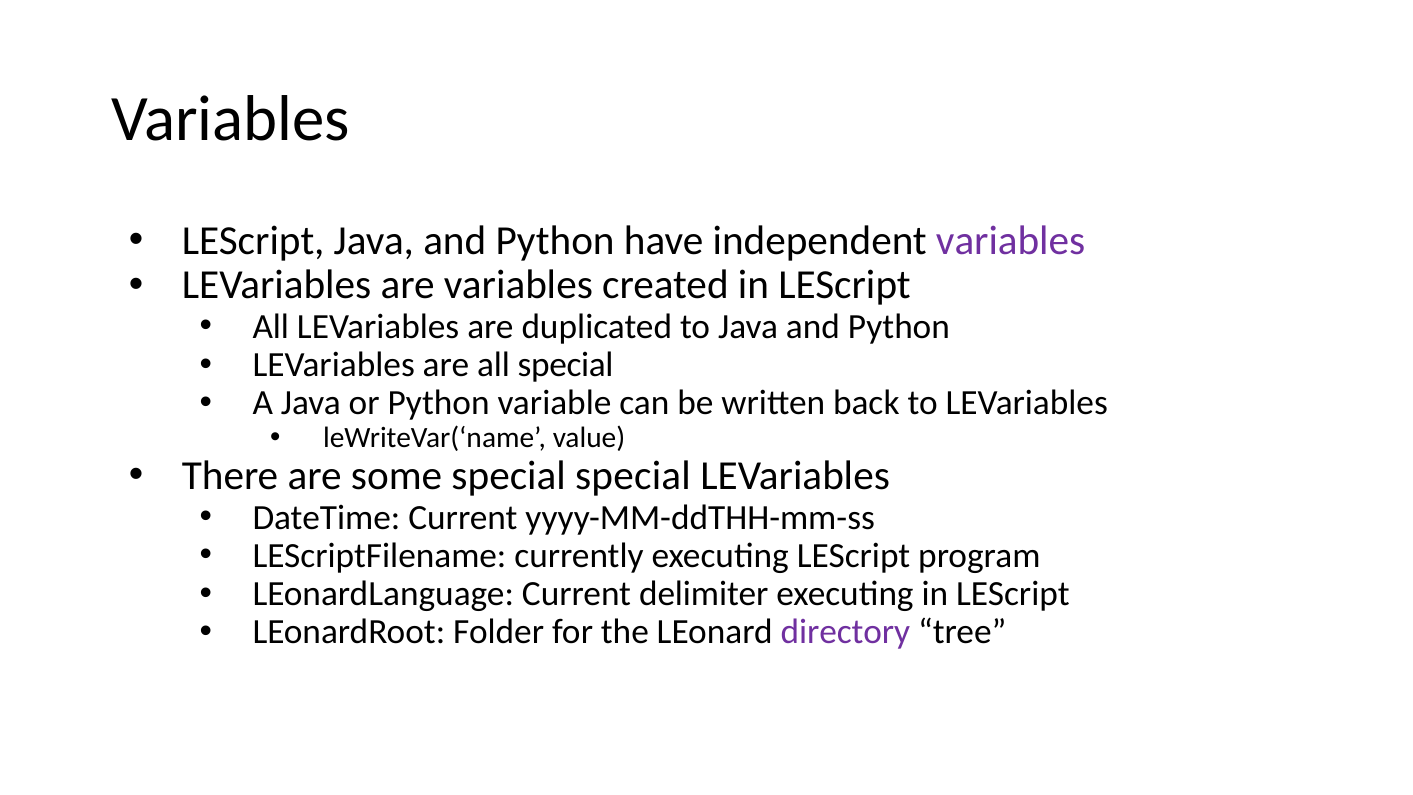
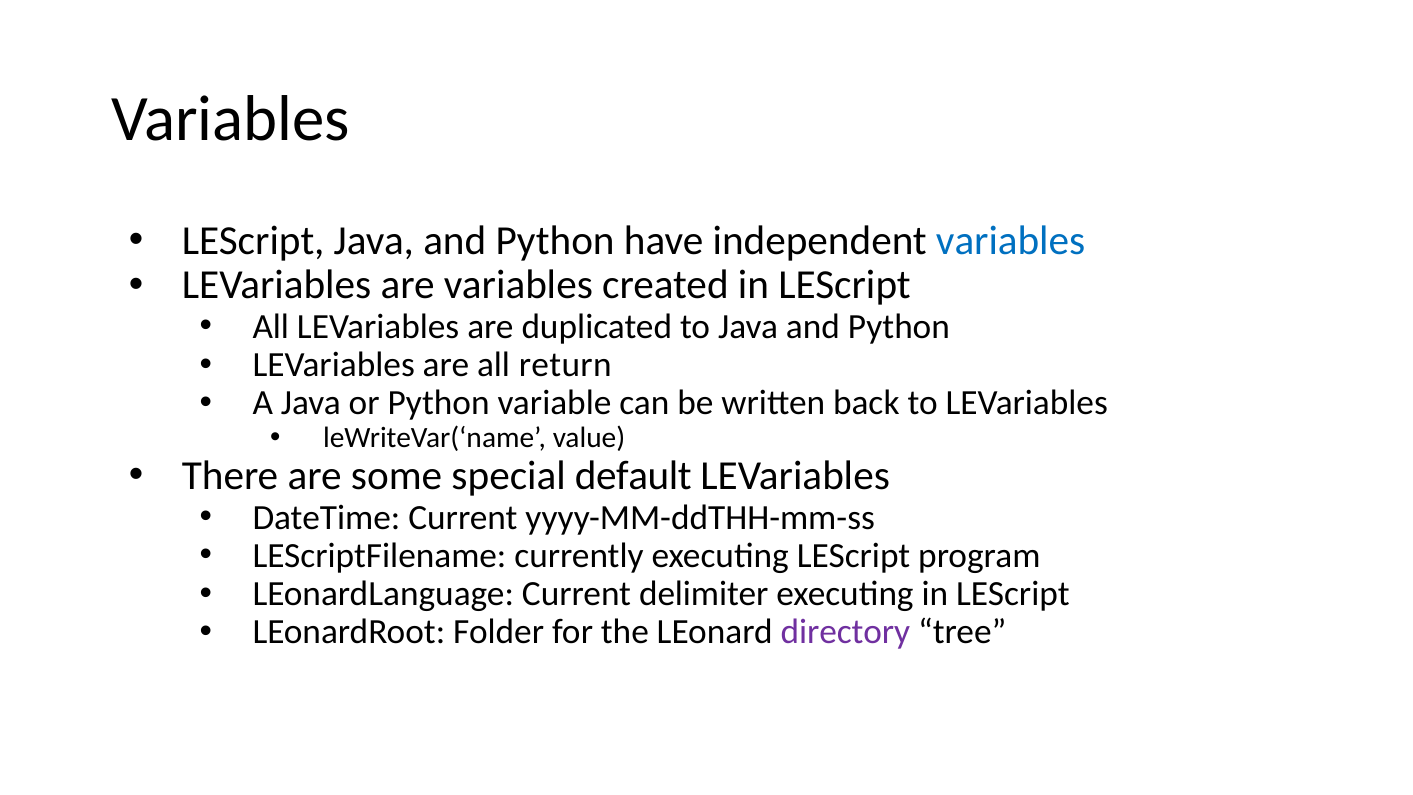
variables at (1011, 241) colour: purple -> blue
all special: special -> return
special special: special -> default
